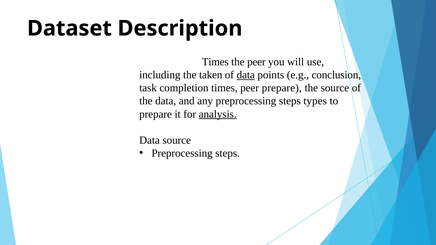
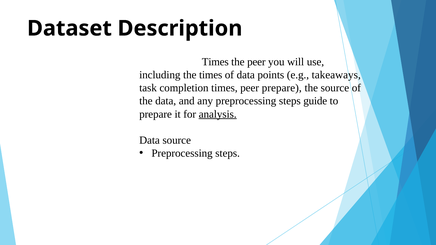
the taken: taken -> times
data at (246, 75) underline: present -> none
conclusion: conclusion -> takeaways
types: types -> guide
